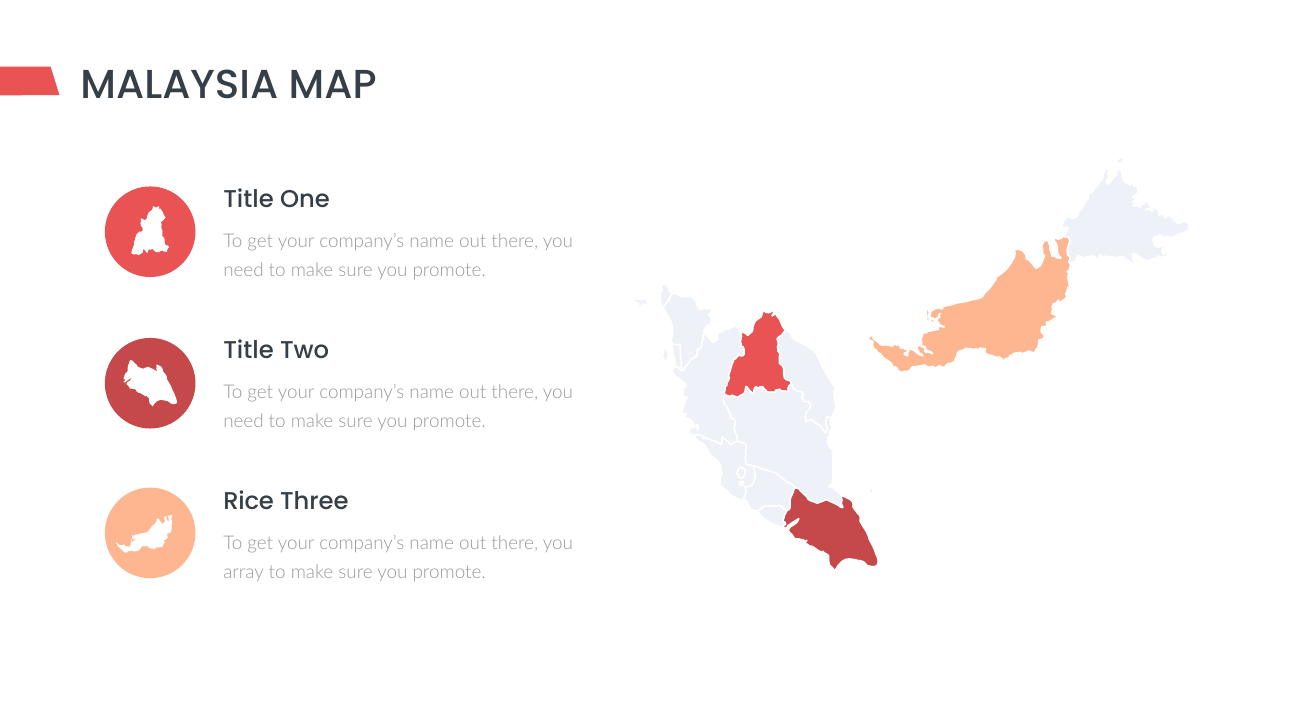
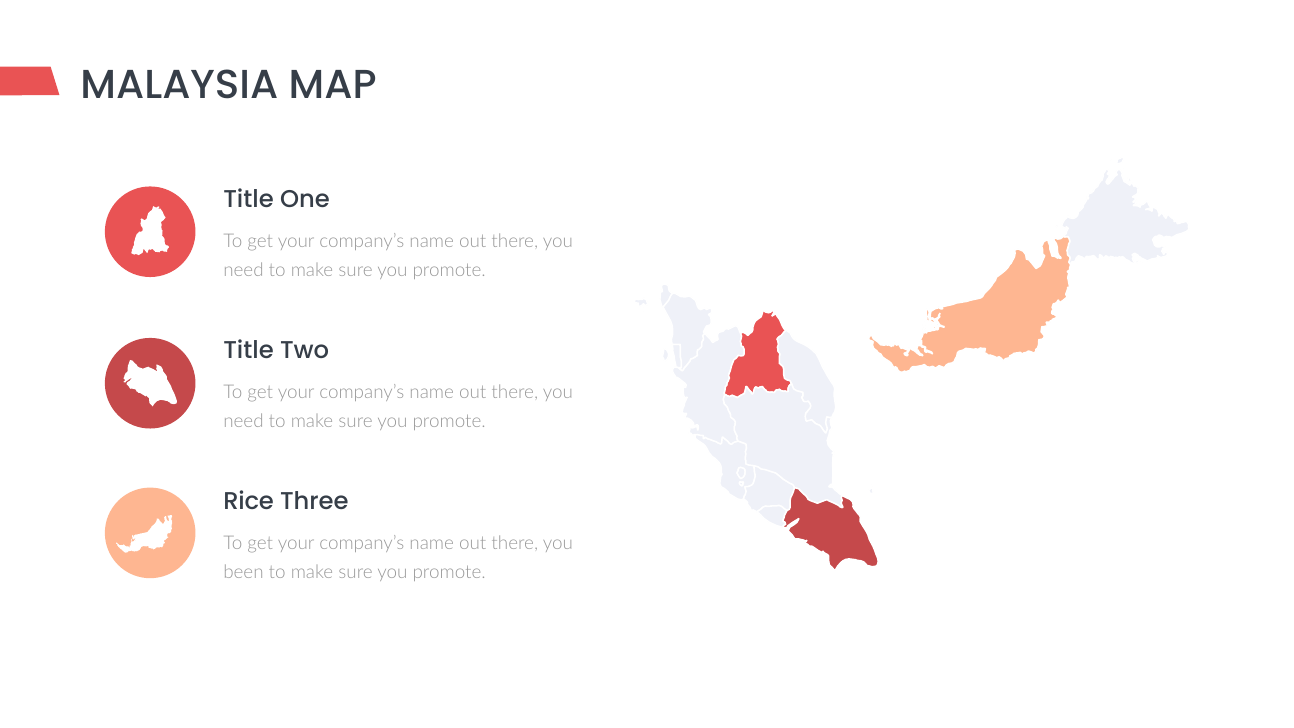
array: array -> been
